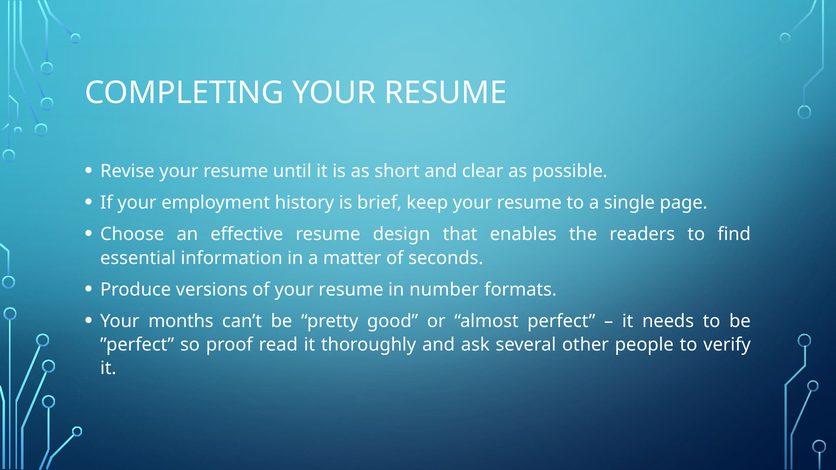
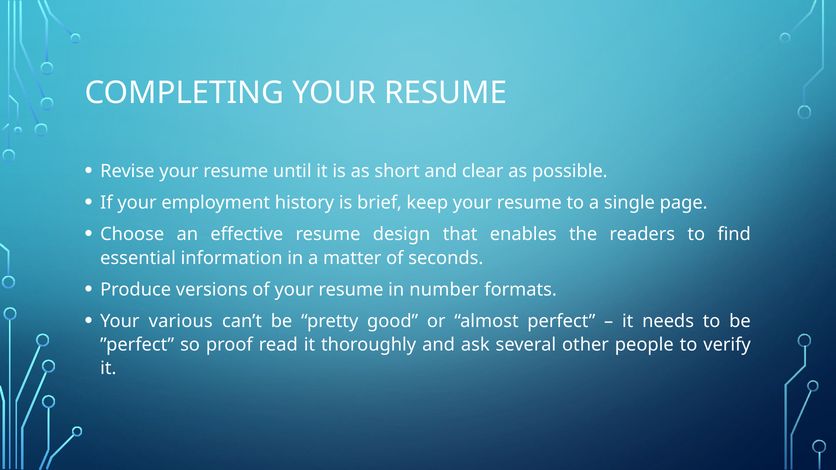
months: months -> various
